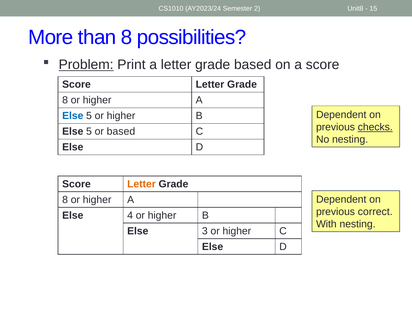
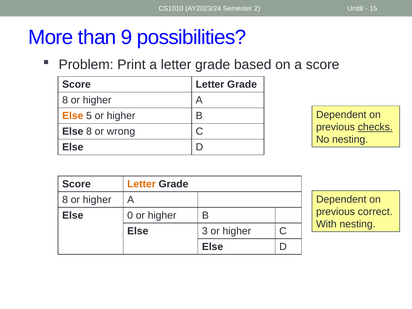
than 8: 8 -> 9
Problem underline: present -> none
Else at (73, 116) colour: blue -> orange
5 at (89, 131): 5 -> 8
or based: based -> wrong
4: 4 -> 0
